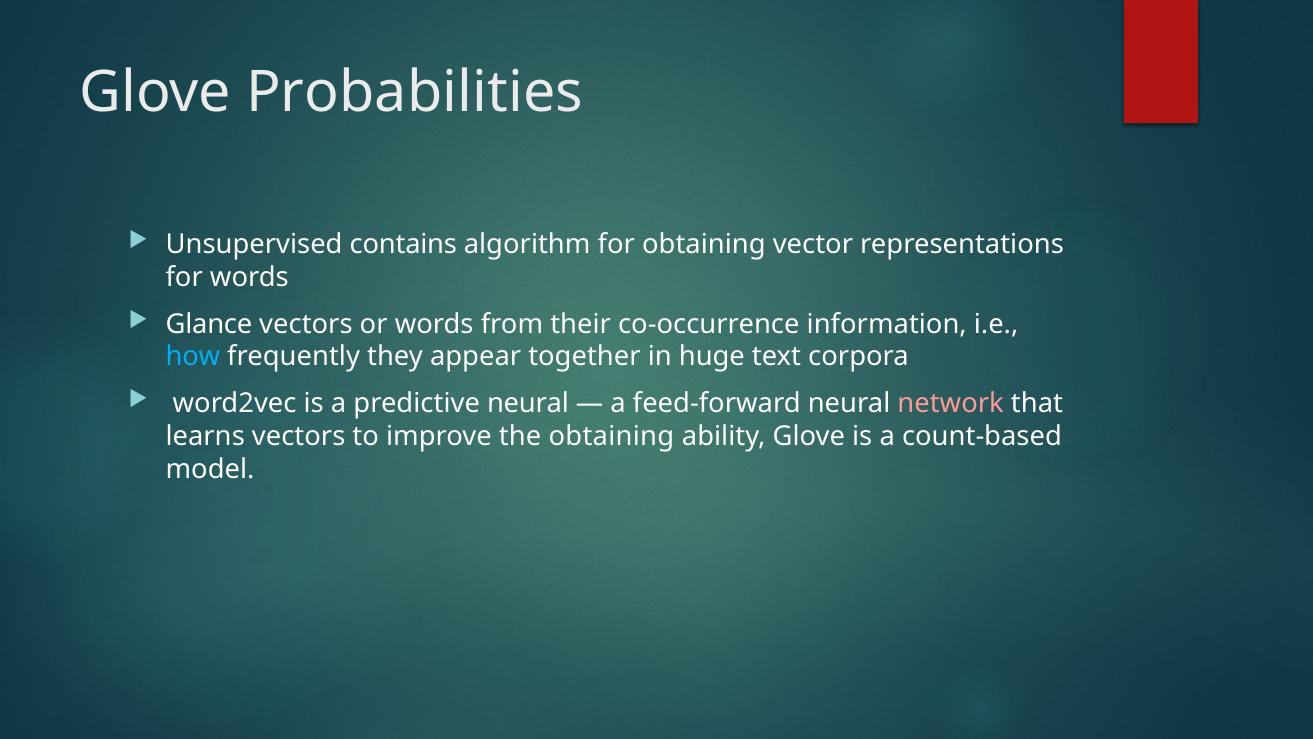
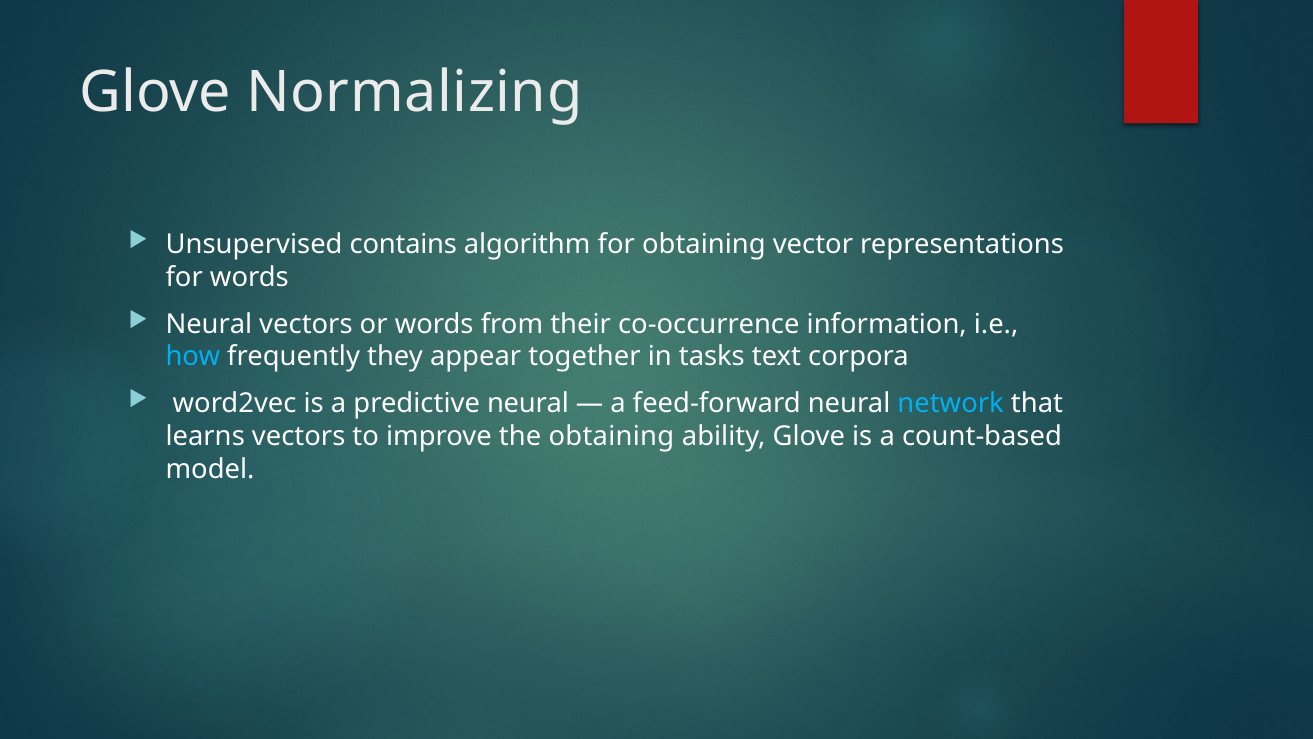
Probabilities: Probabilities -> Normalizing
Glance at (209, 324): Glance -> Neural
huge: huge -> tasks
network colour: pink -> light blue
